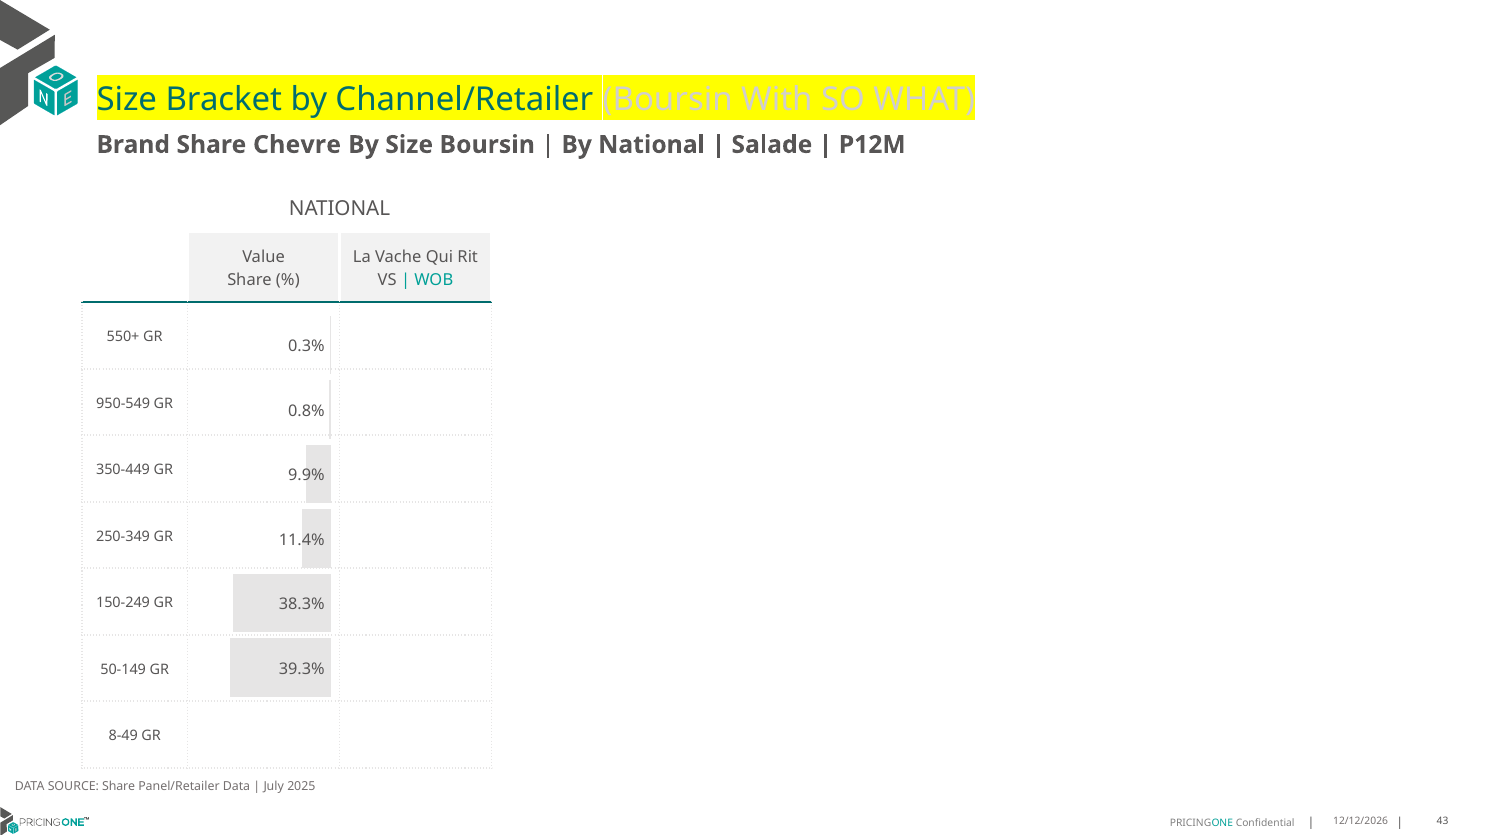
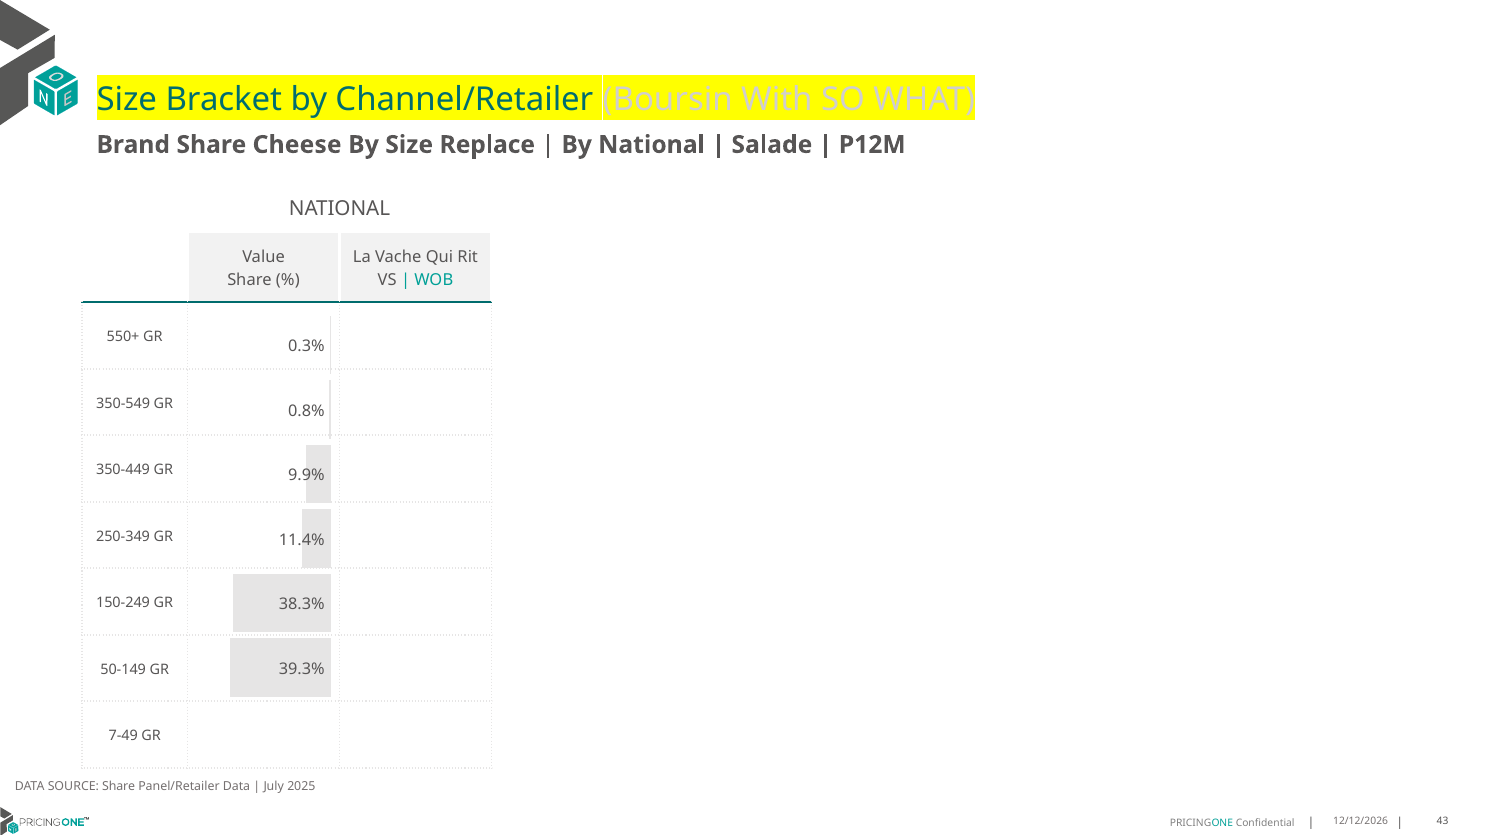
Chevre: Chevre -> Cheese
Size Boursin: Boursin -> Replace
950-549: 950-549 -> 350-549
8-49: 8-49 -> 7-49
